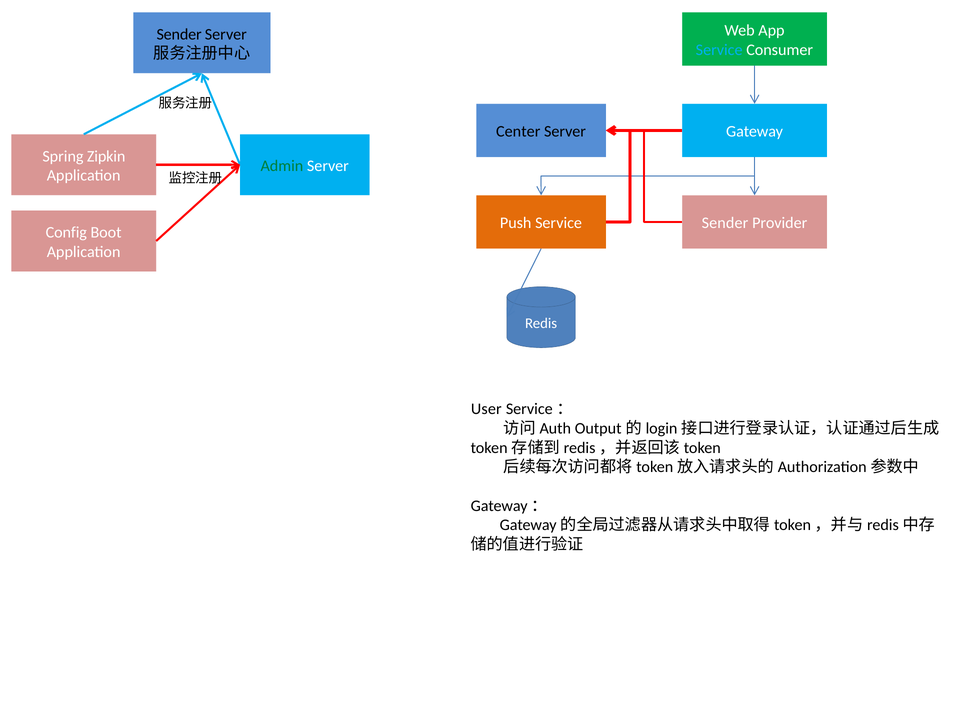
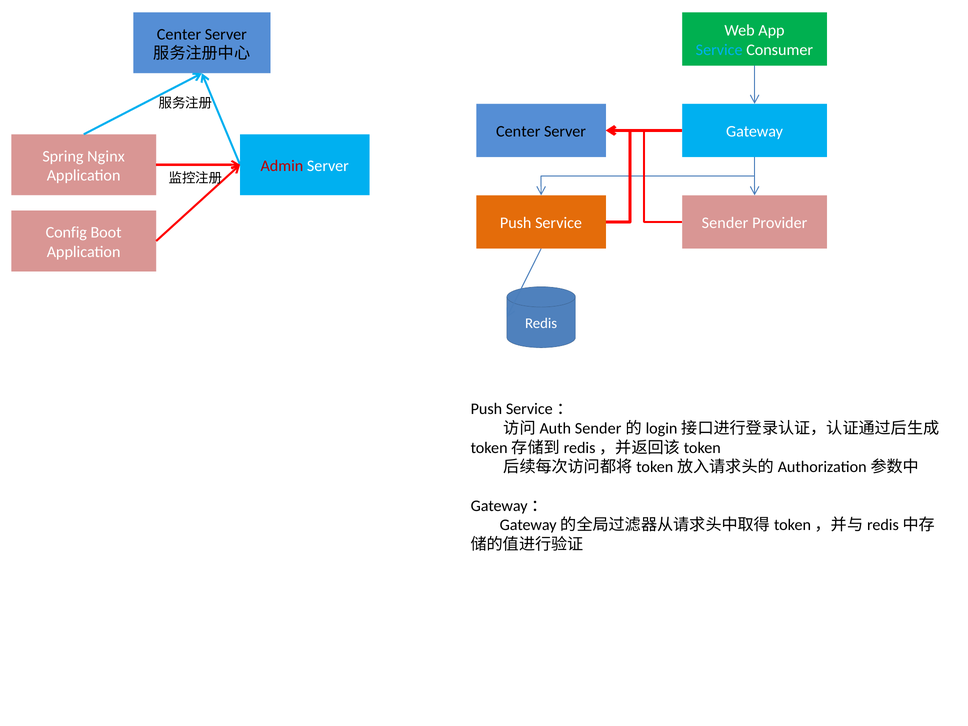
Sender at (179, 34): Sender -> Center
Zipkin: Zipkin -> Nginx
Admin colour: green -> red
User at (486, 409): User -> Push
Output at (598, 428): Output -> Sender
